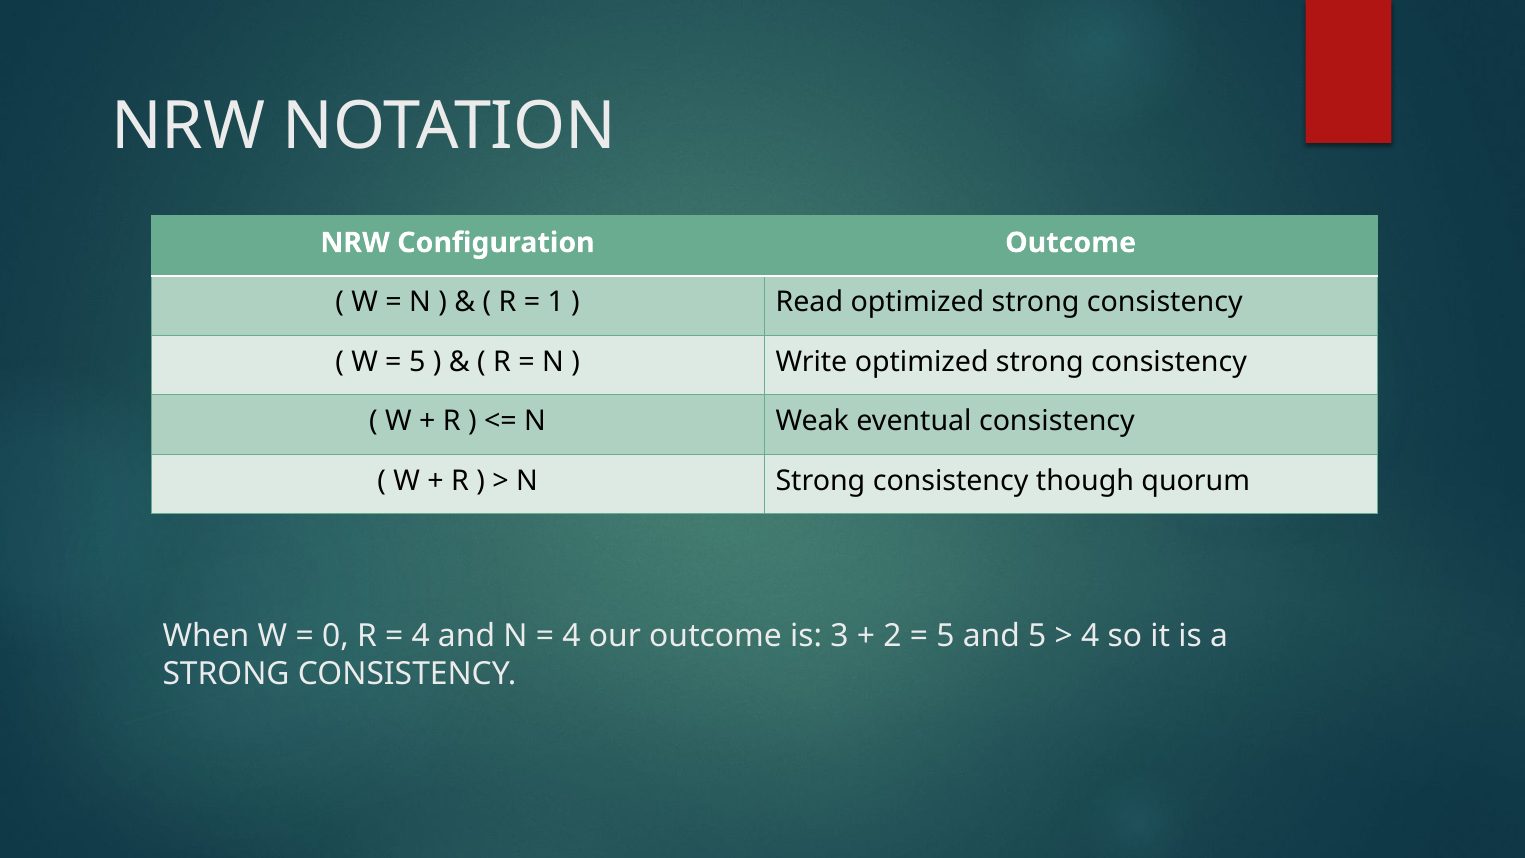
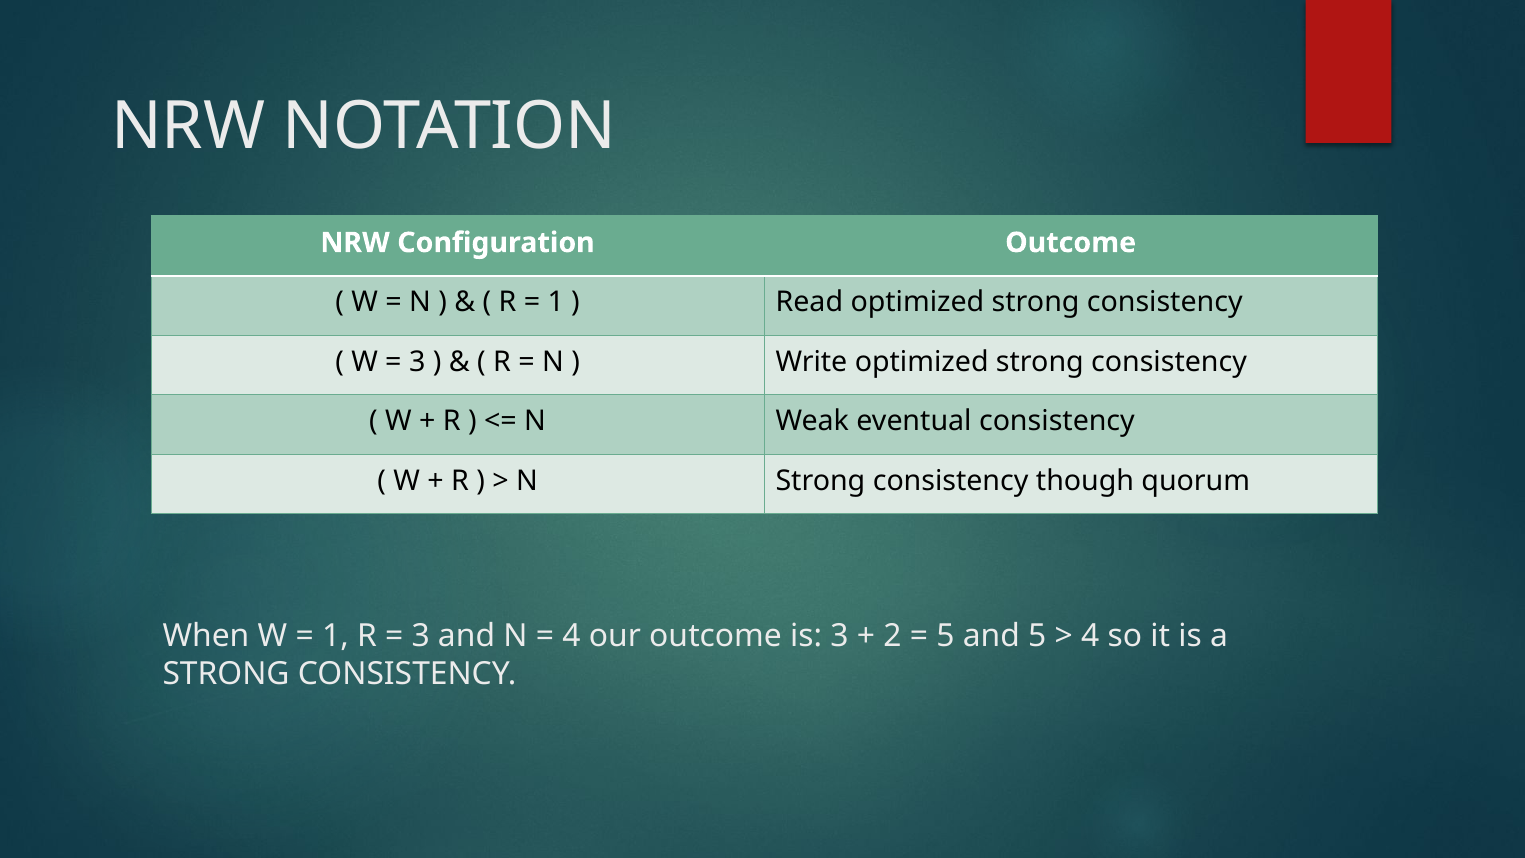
5 at (417, 362): 5 -> 3
0 at (335, 636): 0 -> 1
4 at (421, 636): 4 -> 3
